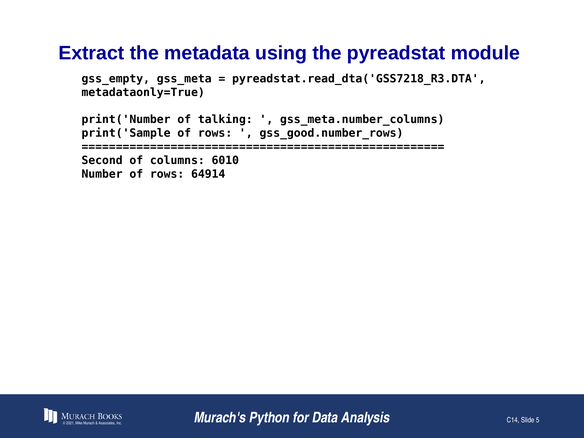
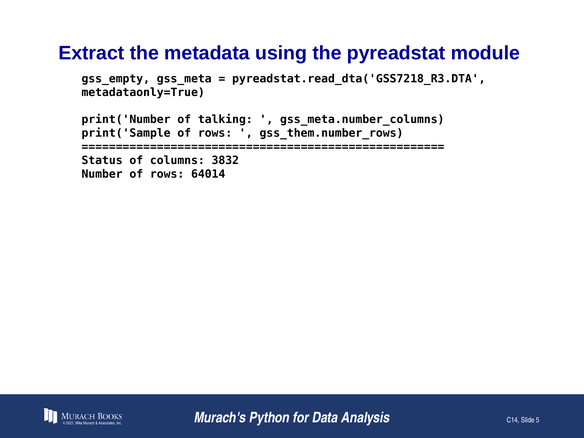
gss_good.number_rows: gss_good.number_rows -> gss_them.number_rows
Second: Second -> Status
6010: 6010 -> 3832
64914: 64914 -> 64014
